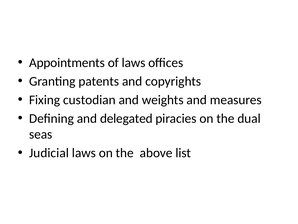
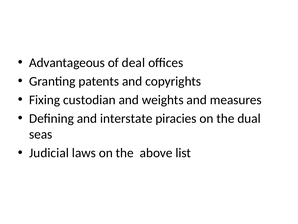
Appointments: Appointments -> Advantageous
of laws: laws -> deal
delegated: delegated -> interstate
